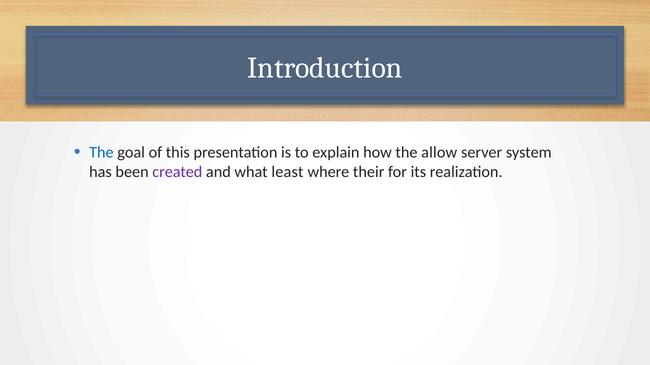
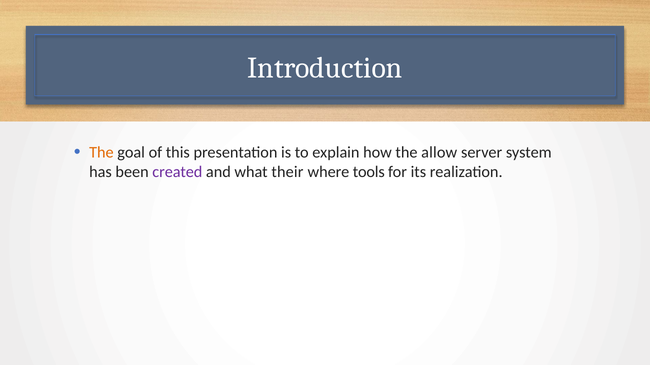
The at (101, 153) colour: blue -> orange
least: least -> their
their: their -> tools
